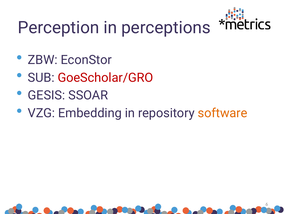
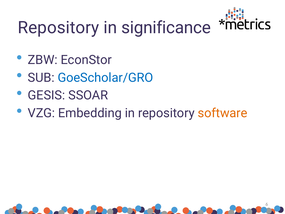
Perception at (59, 28): Perception -> Repository
perceptions: perceptions -> significance
GoeScholar/GRO colour: red -> blue
